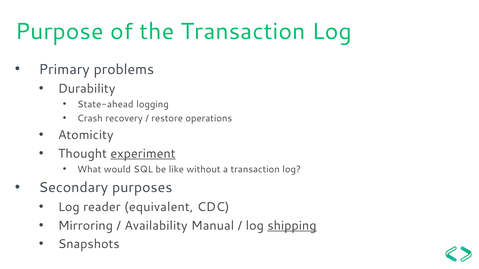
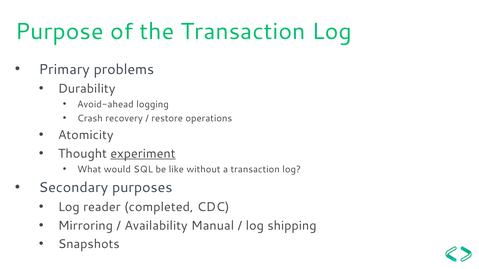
State-ahead: State-ahead -> Avoid-ahead
equivalent: equivalent -> completed
shipping underline: present -> none
